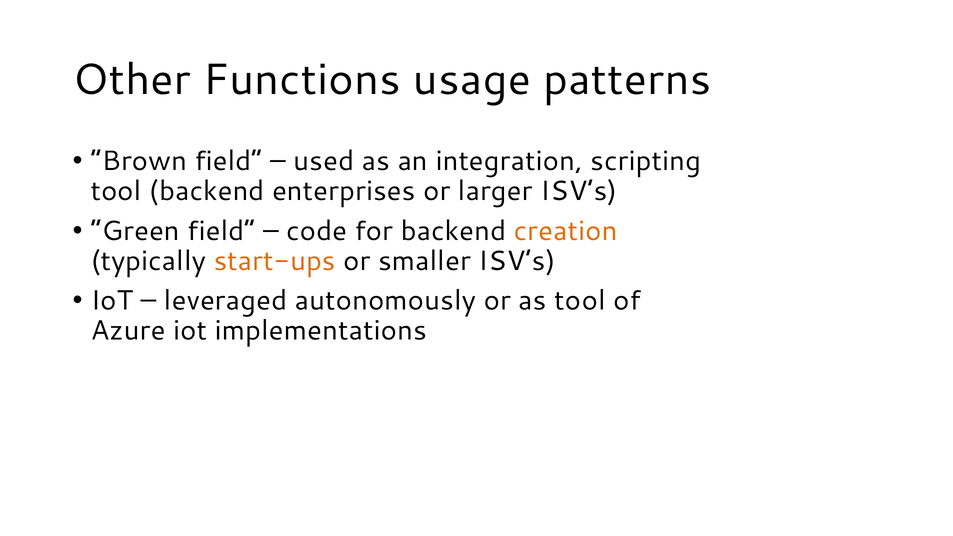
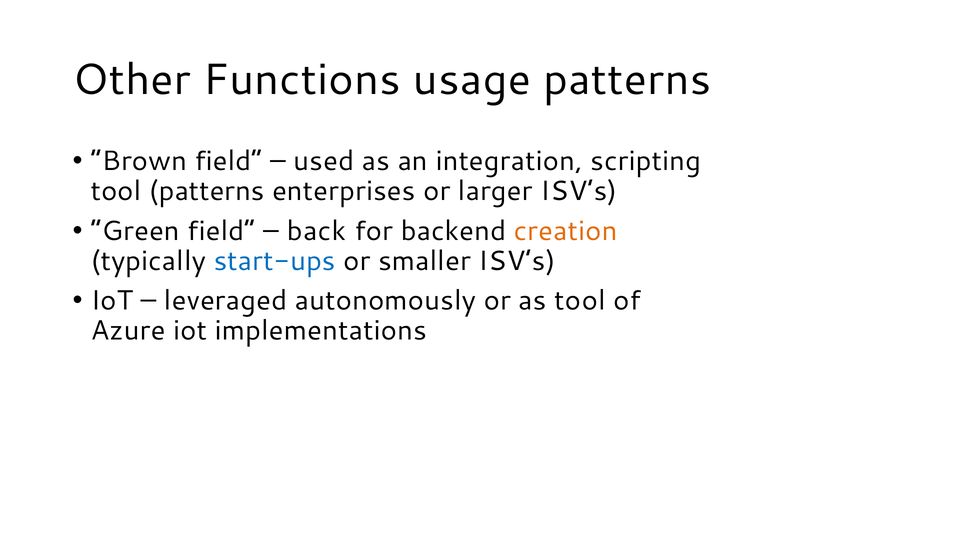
tool backend: backend -> patterns
code: code -> back
start-ups colour: orange -> blue
